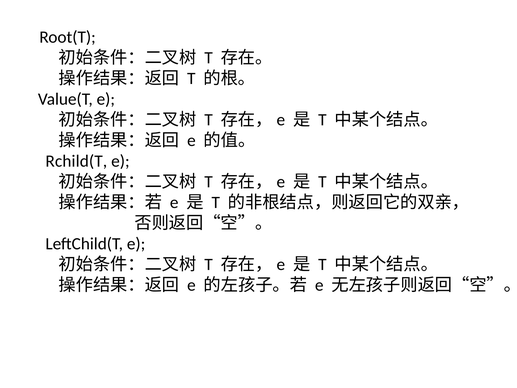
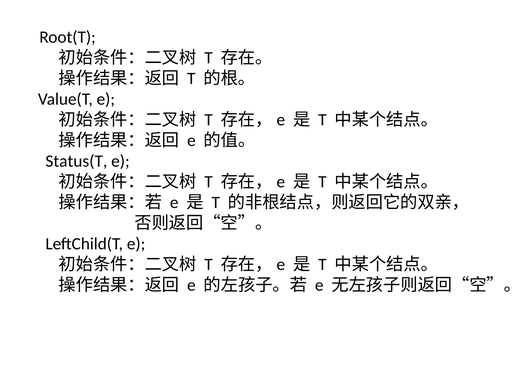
Rchild(T: Rchild(T -> Status(T
